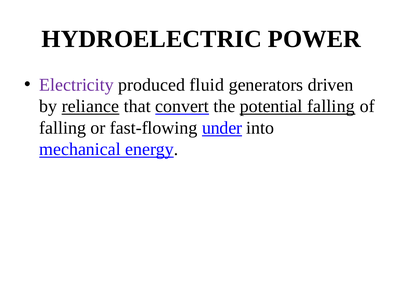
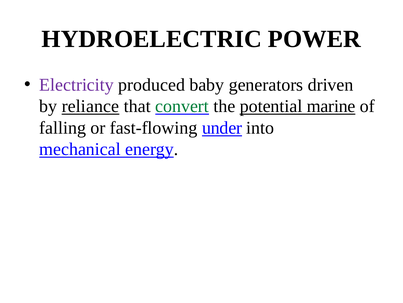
fluid: fluid -> baby
convert colour: black -> green
potential falling: falling -> marine
